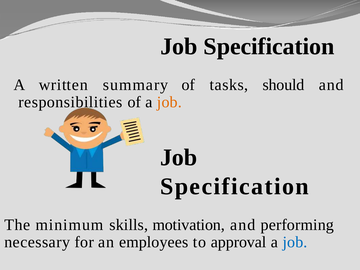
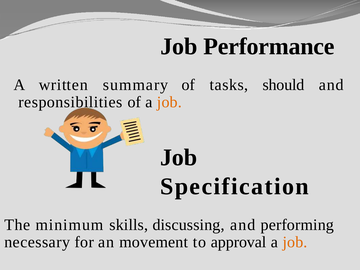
Specification at (269, 46): Specification -> Performance
motivation: motivation -> discussing
employees: employees -> movement
job at (295, 242) colour: blue -> orange
